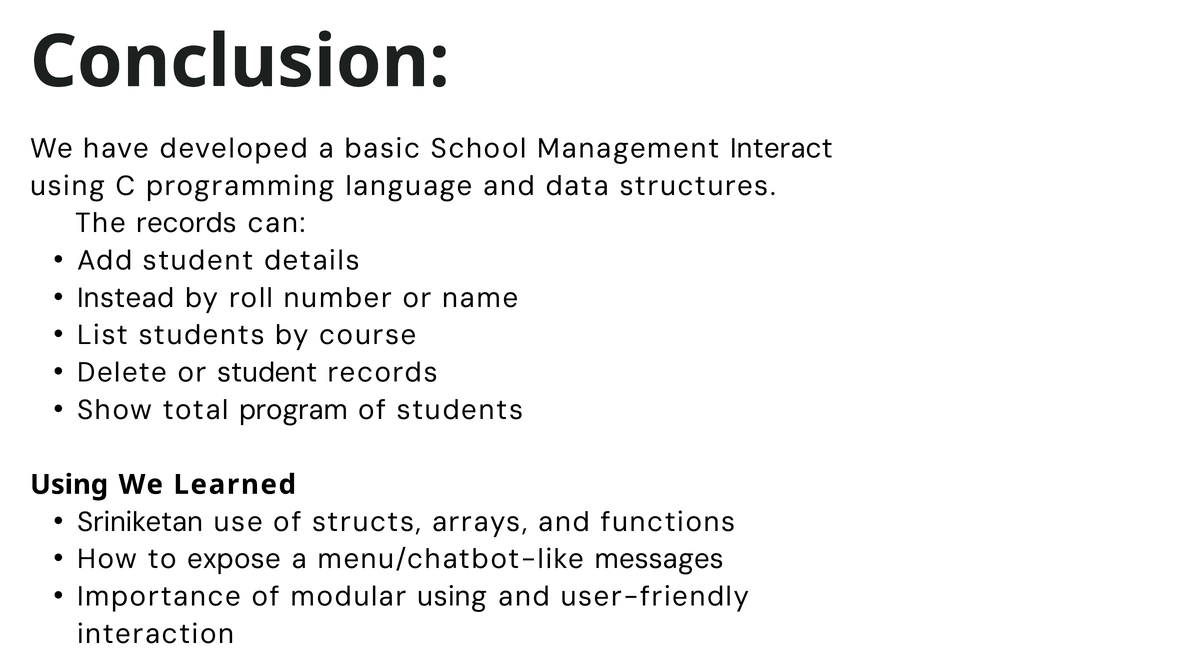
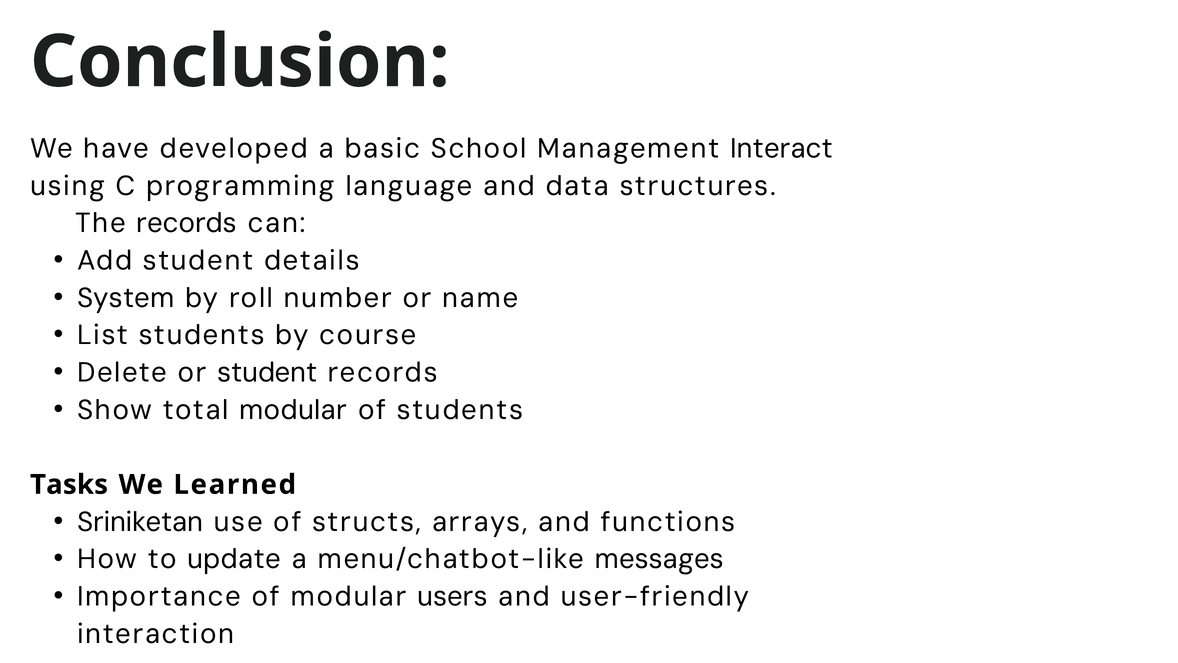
Instead: Instead -> System
total program: program -> modular
Using at (69, 484): Using -> Tasks
expose: expose -> update
modular using: using -> users
